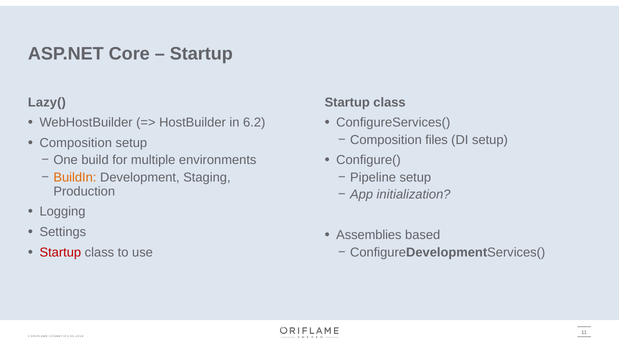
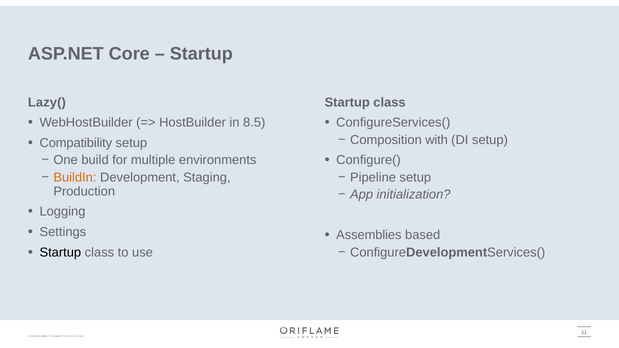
6.2: 6.2 -> 8.5
files: files -> with
Composition at (76, 143): Composition -> Compatibility
Startup at (60, 253) colour: red -> black
